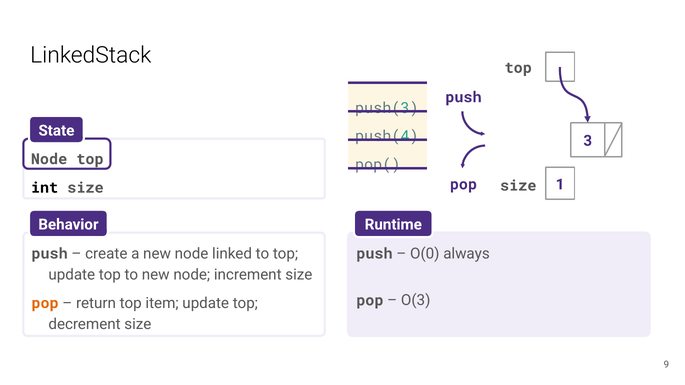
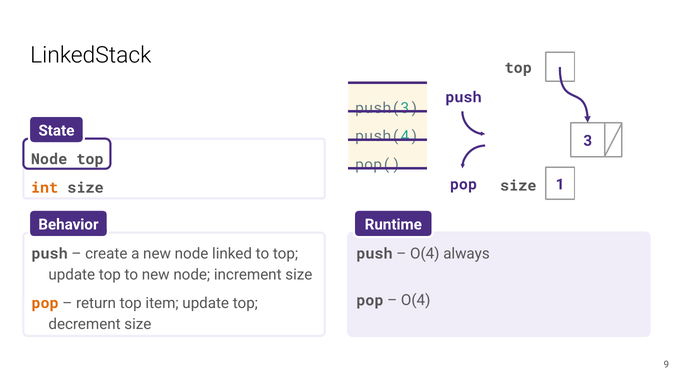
int colour: black -> orange
O(0 at (425, 254): O(0 -> O(4
O(3 at (416, 301): O(3 -> O(4
